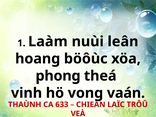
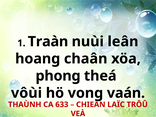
Laàm: Laàm -> Traàn
böôùc: böôùc -> chaân
vinh: vinh -> vôùi
